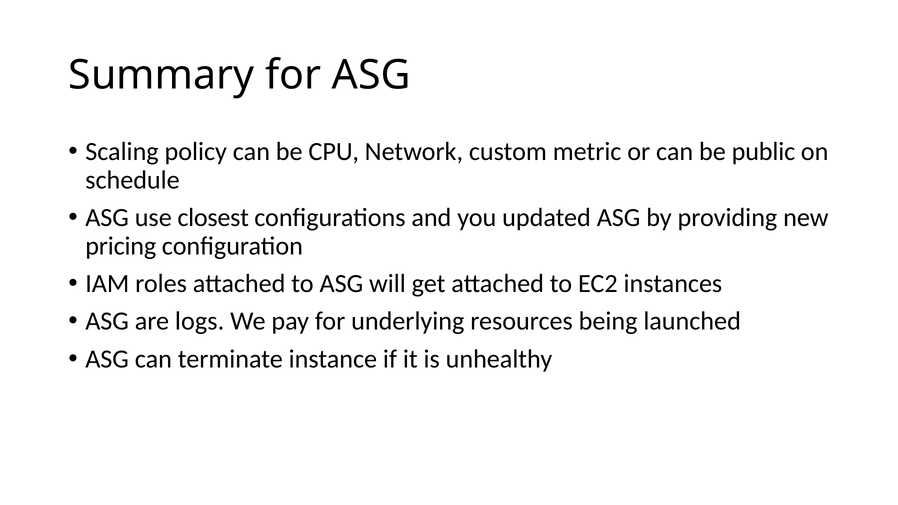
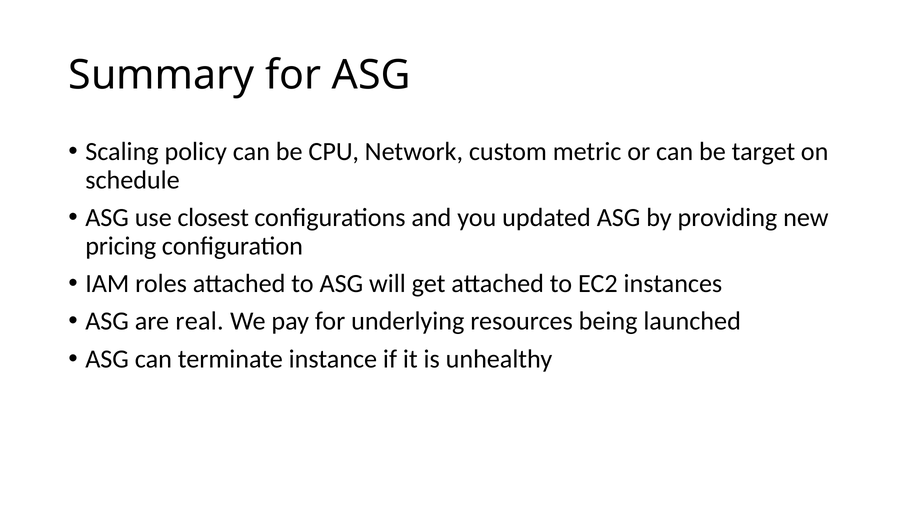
public: public -> target
logs: logs -> real
